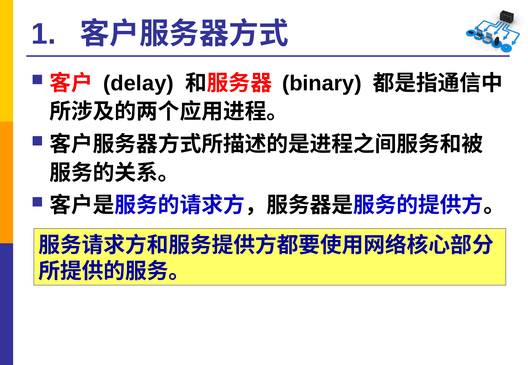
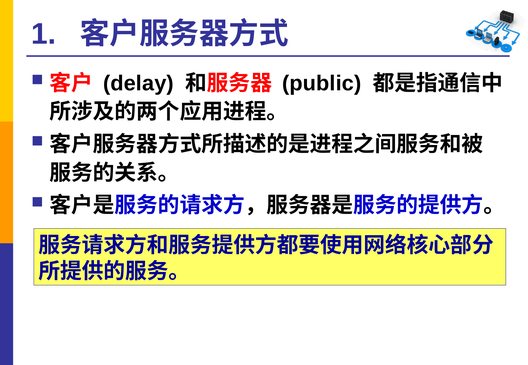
binary: binary -> public
